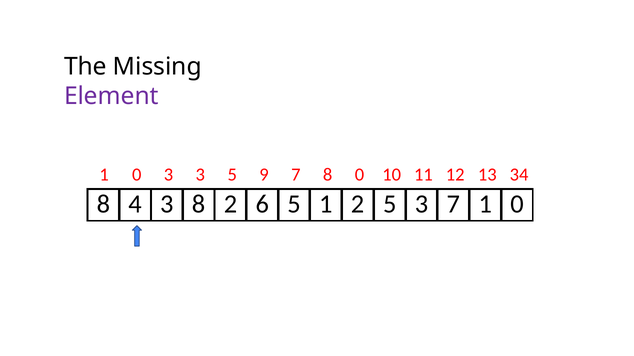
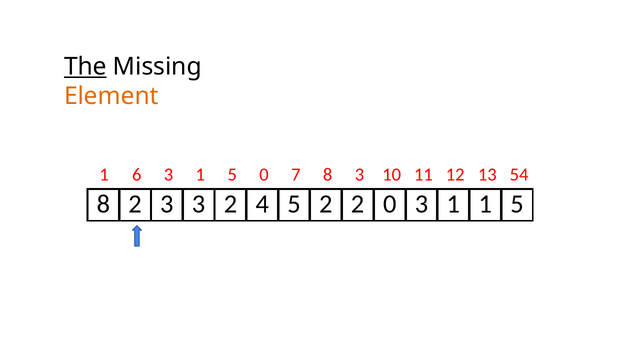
The underline: none -> present
Element colour: purple -> orange
0 at (137, 175): 0 -> 6
3 at (200, 175): 3 -> 1
5 9: 9 -> 0
8 0: 0 -> 3
34: 34 -> 54
8 4: 4 -> 2
3 8: 8 -> 3
6: 6 -> 4
5 1: 1 -> 2
2 5: 5 -> 0
7 at (453, 204): 7 -> 1
0 at (517, 204): 0 -> 5
